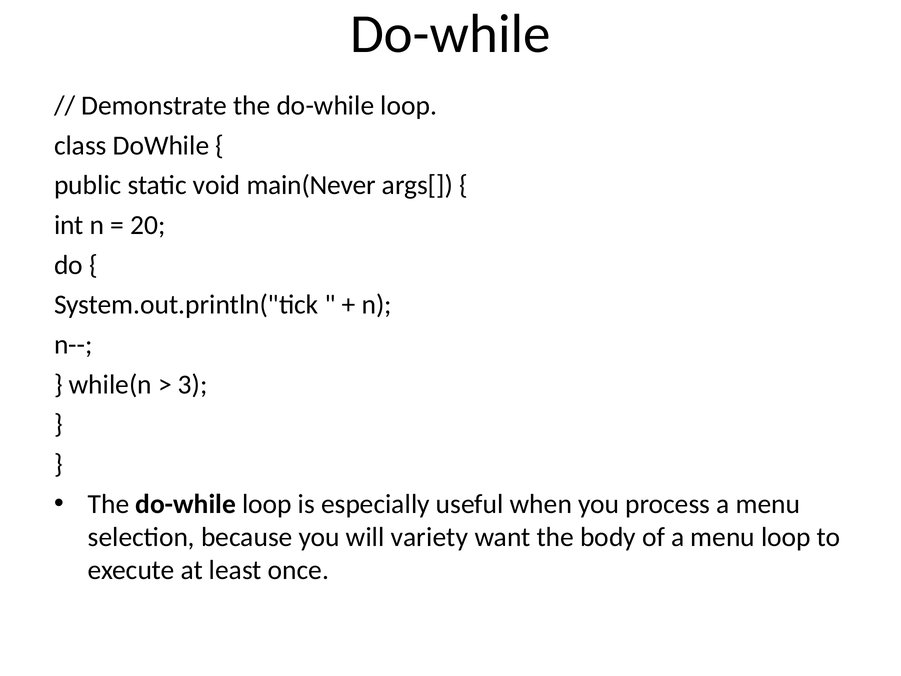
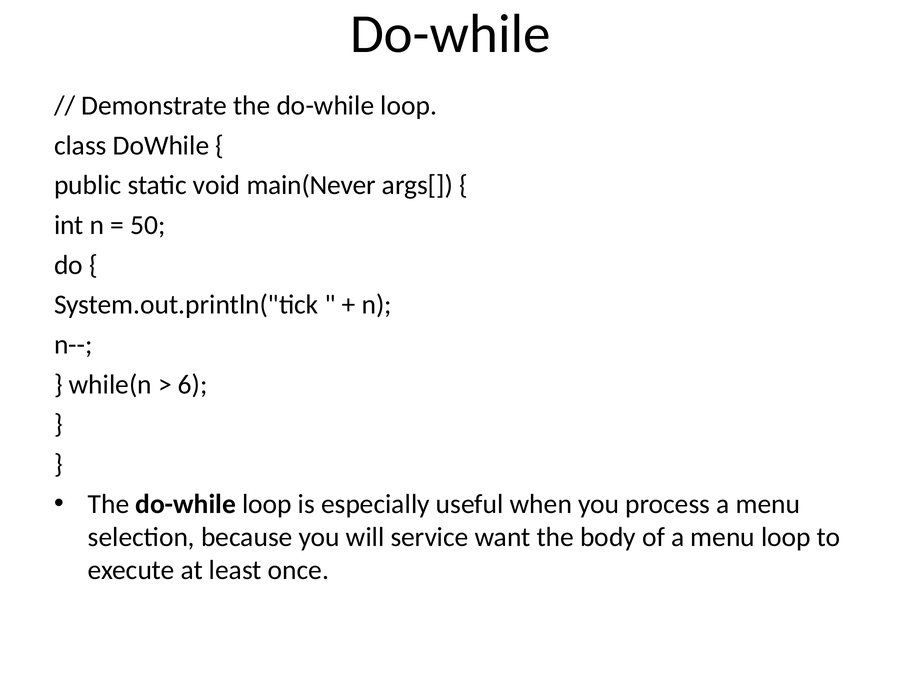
20: 20 -> 50
3: 3 -> 6
variety: variety -> service
